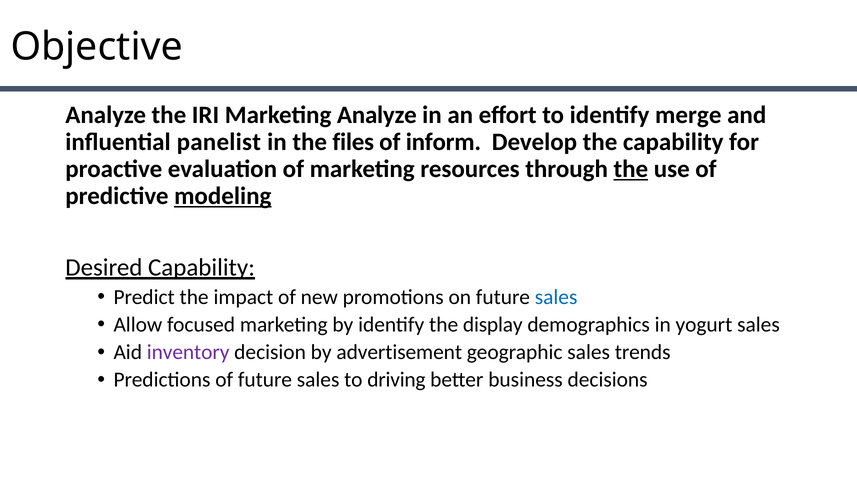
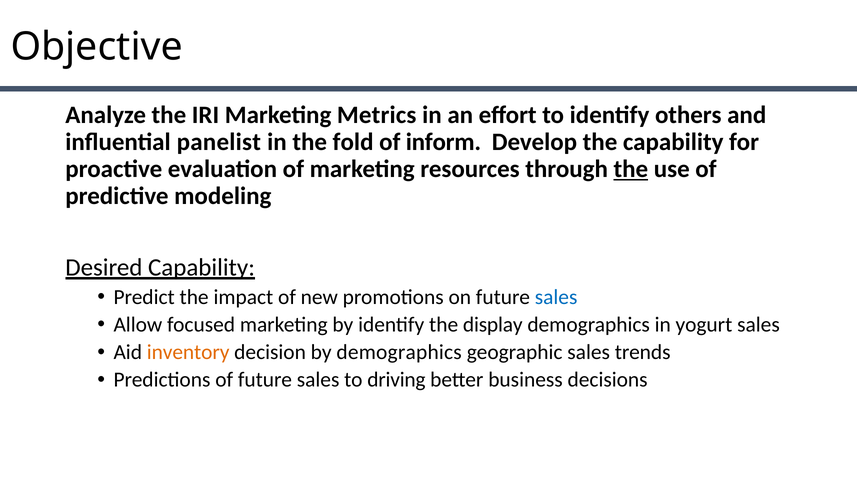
Marketing Analyze: Analyze -> Metrics
merge: merge -> others
files: files -> fold
modeling underline: present -> none
inventory colour: purple -> orange
by advertisement: advertisement -> demographics
